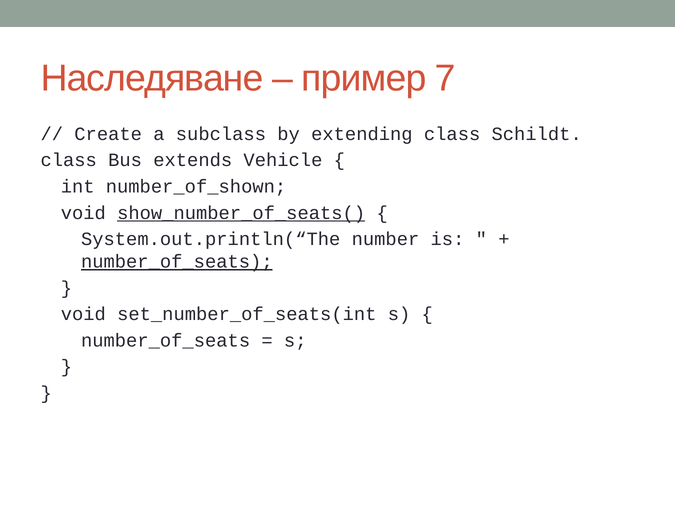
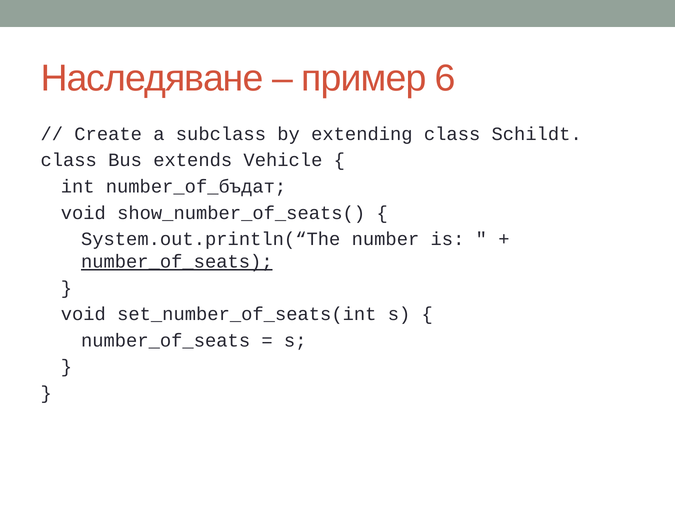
7: 7 -> 6
number_of_shown: number_of_shown -> number_of_бъдат
show_number_of_seats( underline: present -> none
